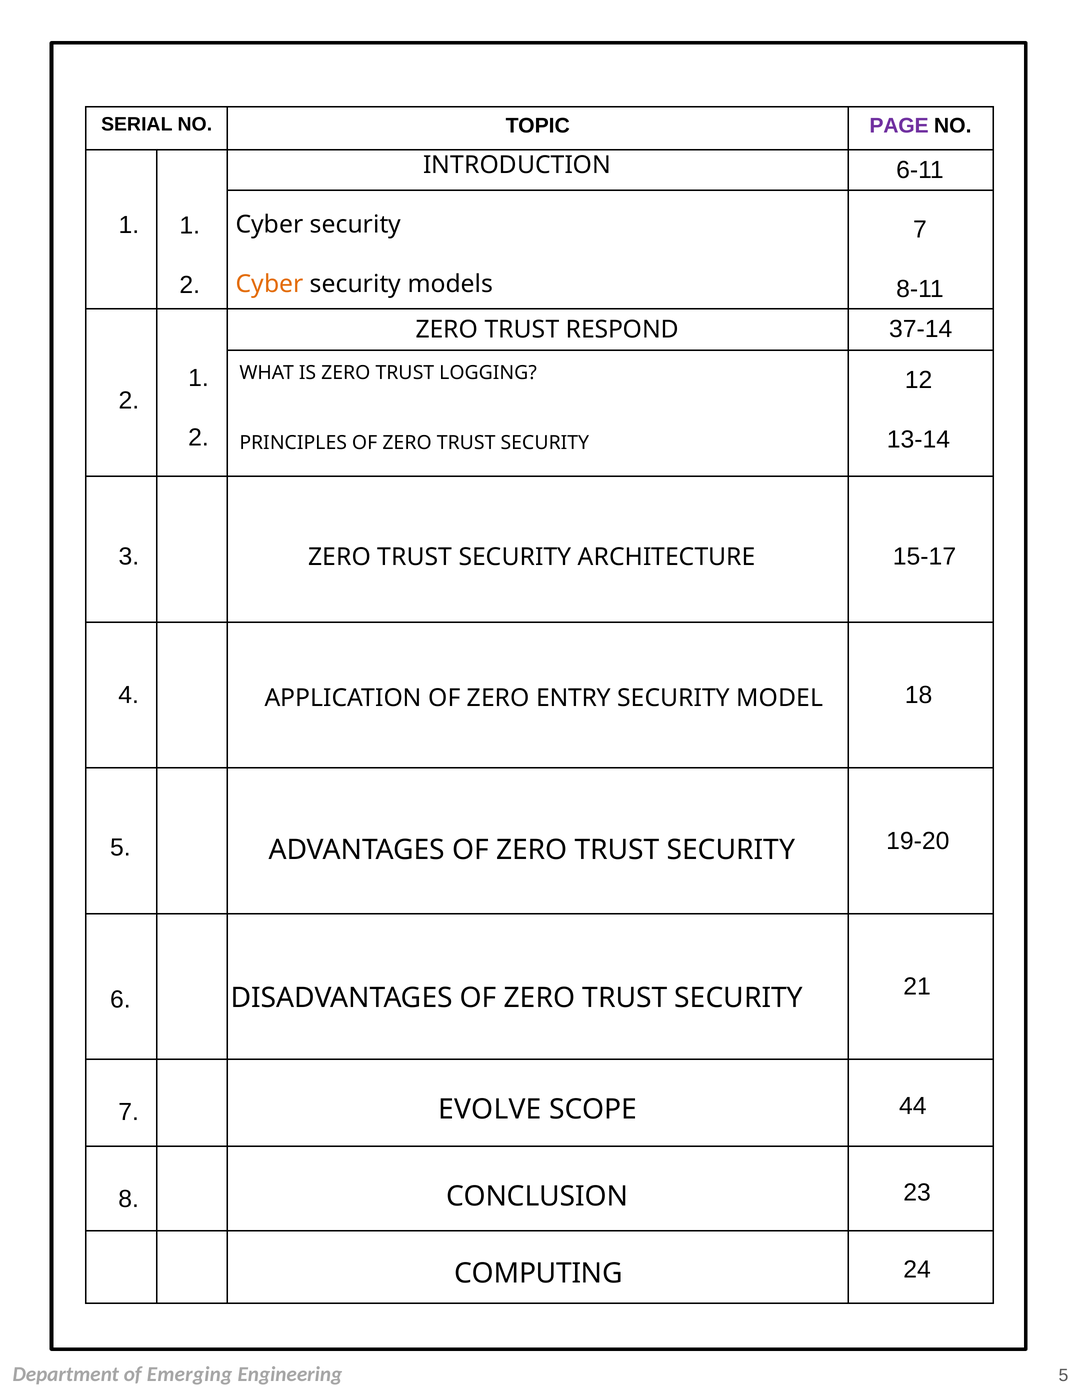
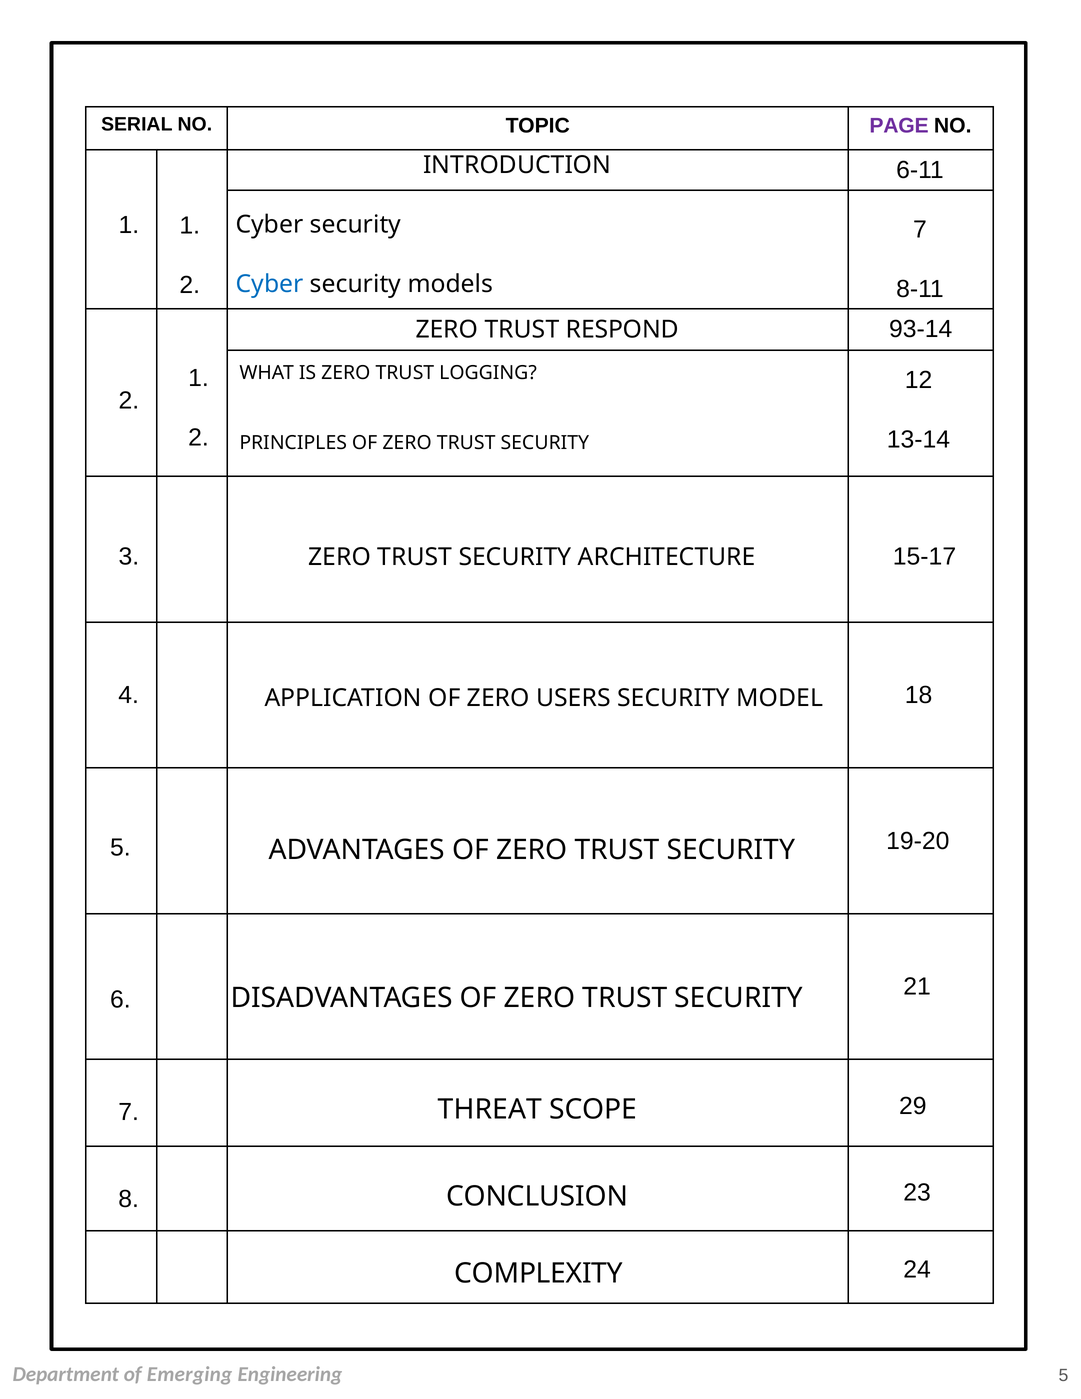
Cyber at (270, 284) colour: orange -> blue
37-14: 37-14 -> 93-14
ENTRY: ENTRY -> USERS
EVOLVE: EVOLVE -> THREAT
44: 44 -> 29
COMPUTING: COMPUTING -> COMPLEXITY
